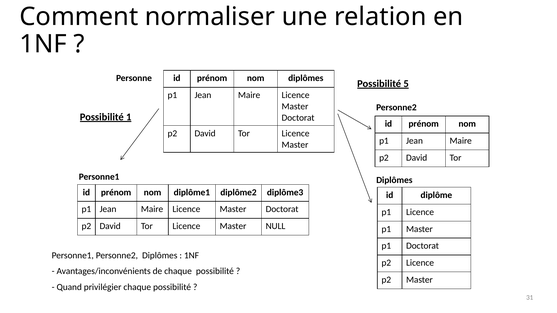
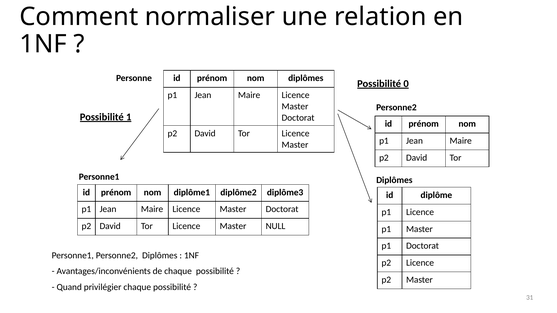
5: 5 -> 0
